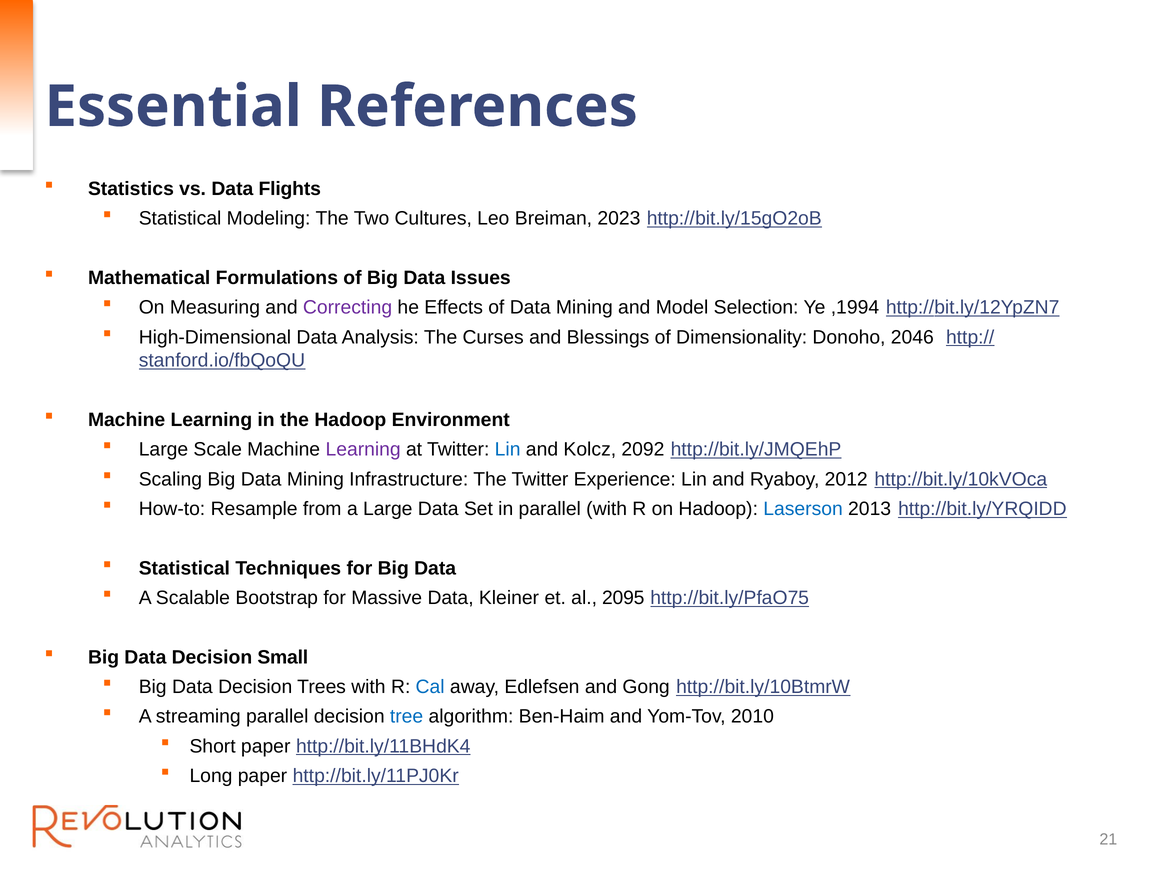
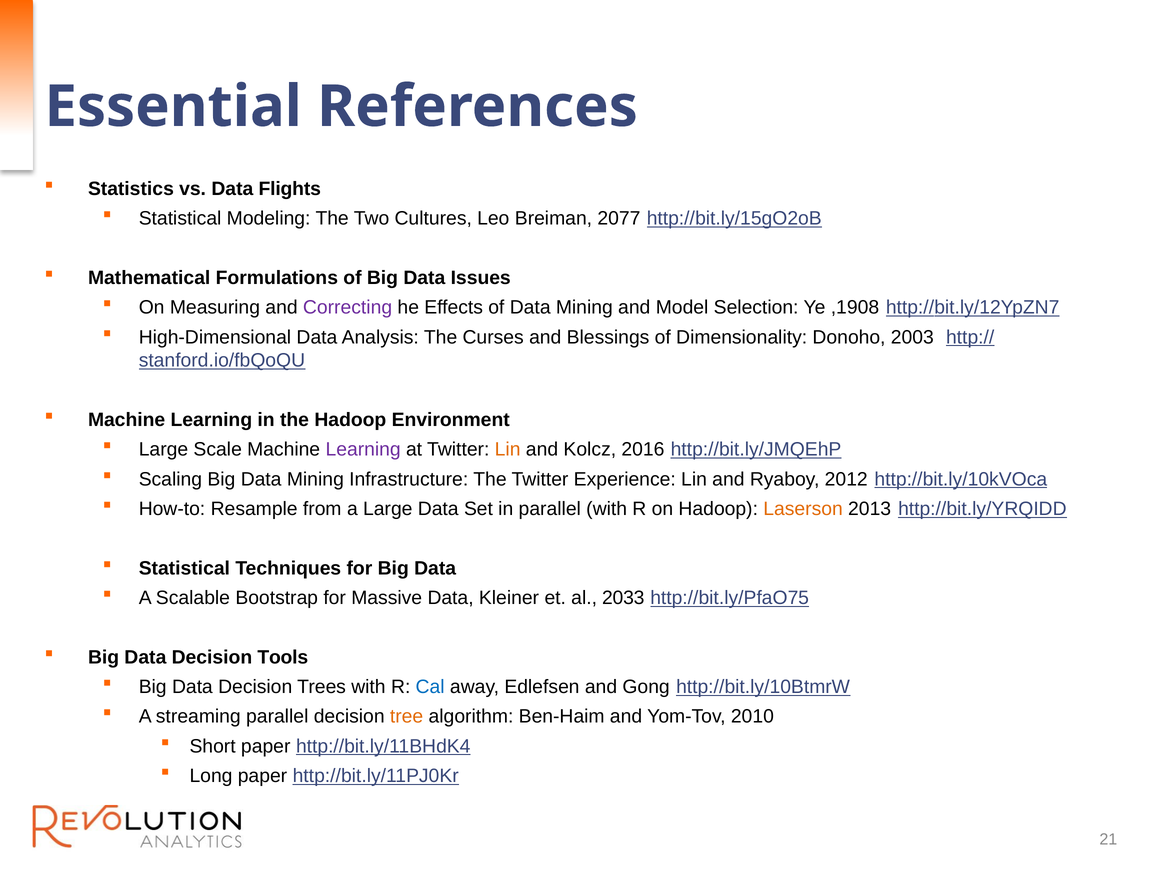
2023: 2023 -> 2077
,1994: ,1994 -> ,1908
2046: 2046 -> 2003
Lin at (508, 449) colour: blue -> orange
2092: 2092 -> 2016
Laserson colour: blue -> orange
2095: 2095 -> 2033
Small: Small -> Tools
tree colour: blue -> orange
